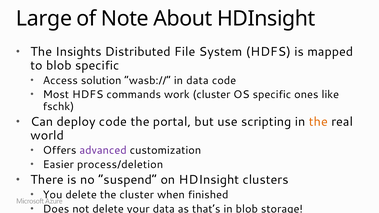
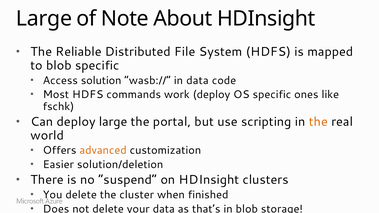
Insights: Insights -> Reliable
work cluster: cluster -> deploy
deploy code: code -> large
advanced colour: purple -> orange
process/deletion: process/deletion -> solution/deletion
